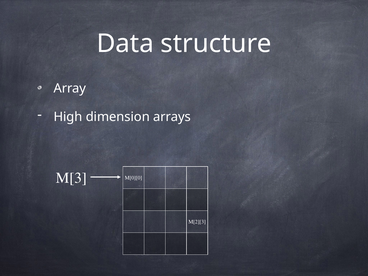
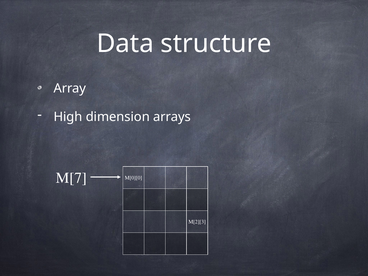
M[3: M[3 -> M[7
